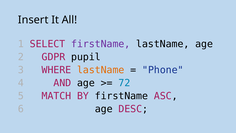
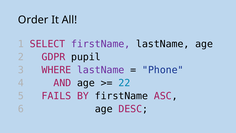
Insert: Insert -> Order
lastName at (101, 70) colour: orange -> purple
72: 72 -> 22
MATCH: MATCH -> FAILS
